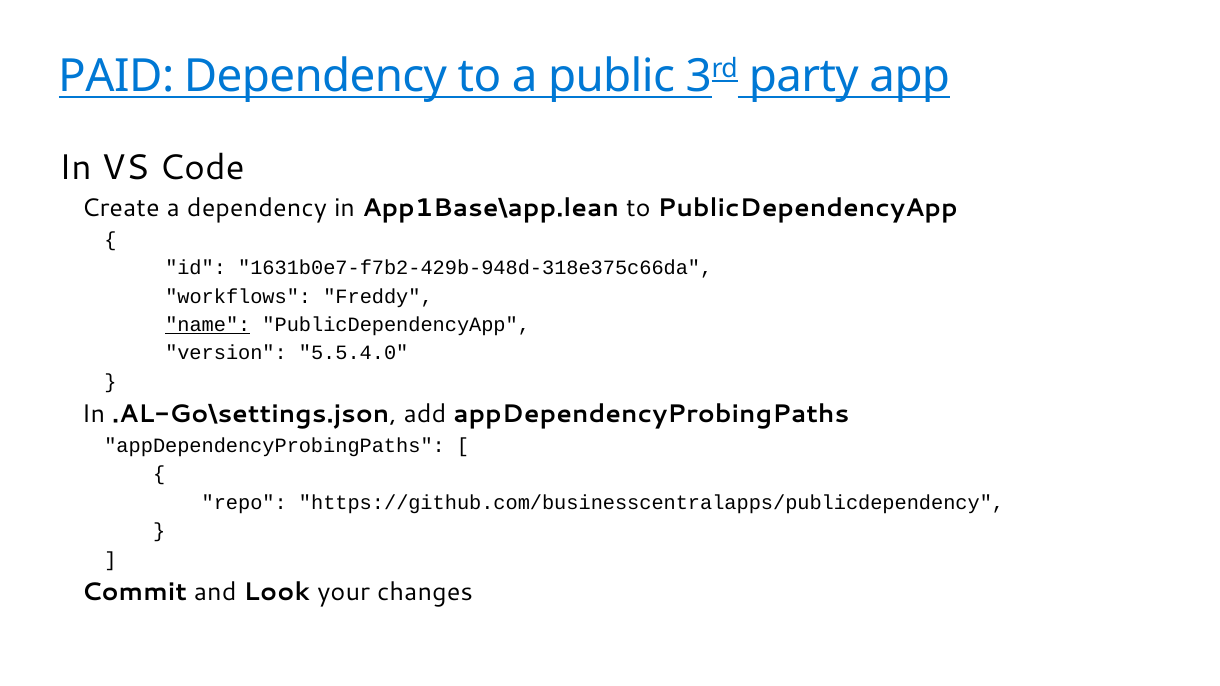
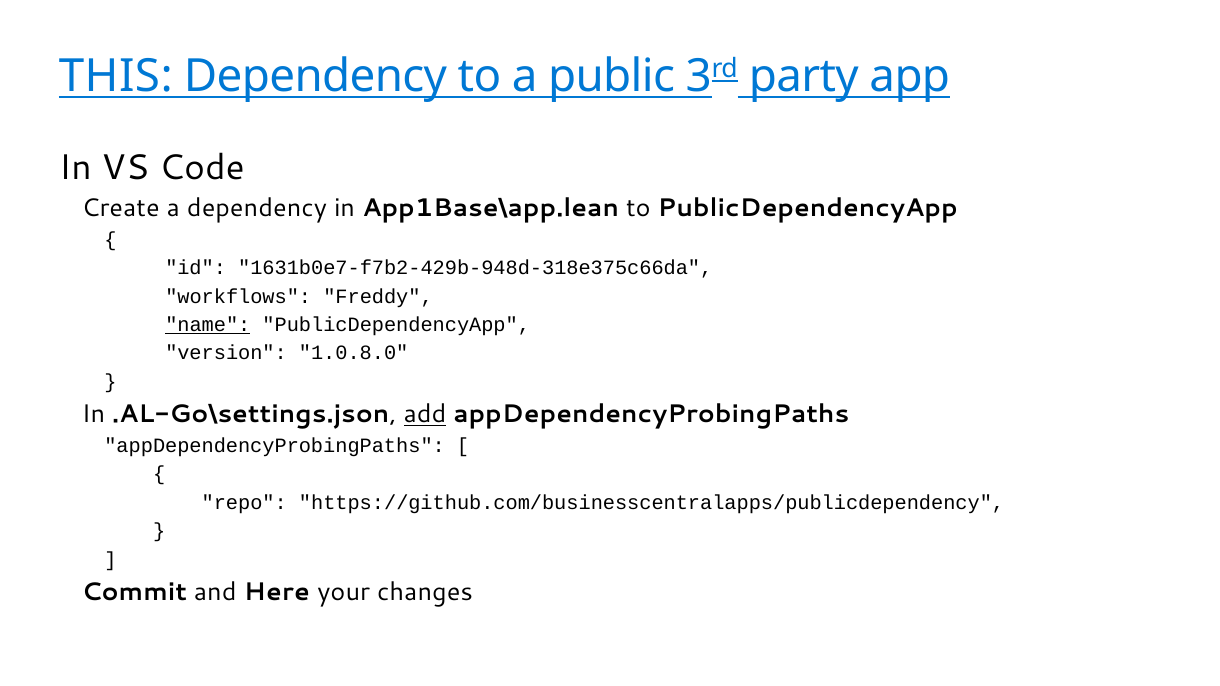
PAID: PAID -> THIS
5.5.4.0: 5.5.4.0 -> 1.0.8.0
add underline: none -> present
Look: Look -> Here
